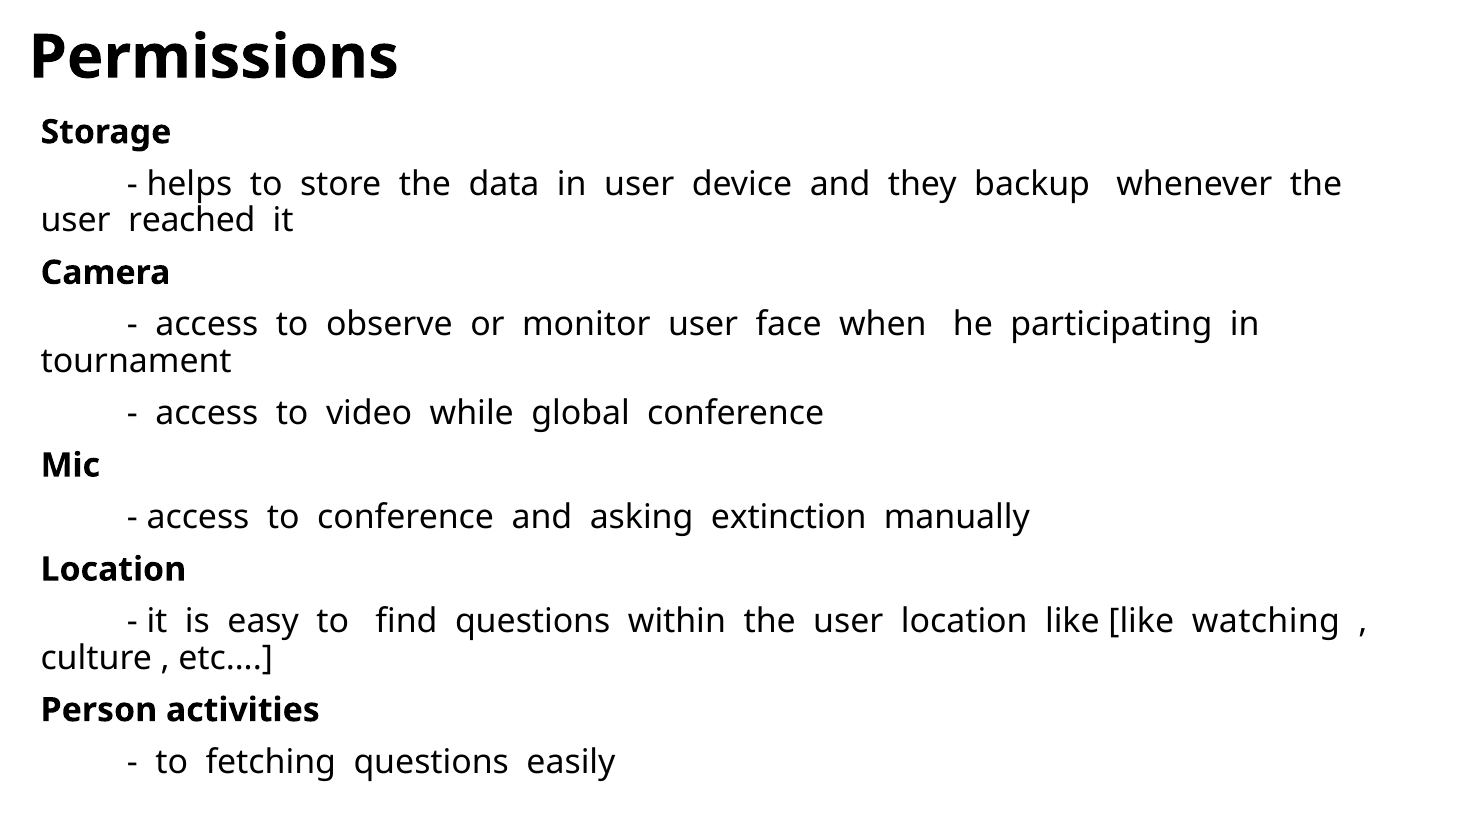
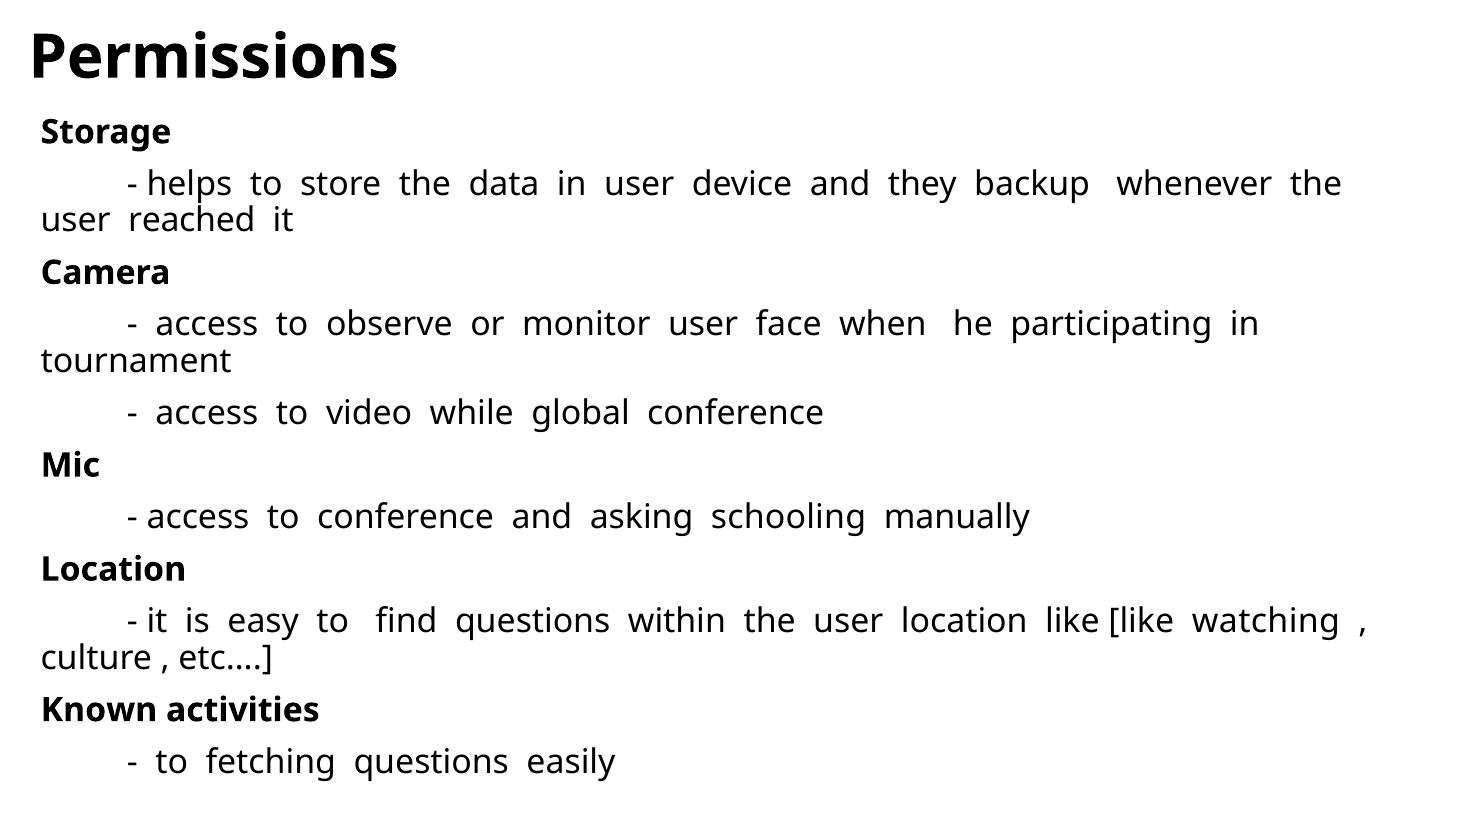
extinction: extinction -> schooling
Person: Person -> Known
